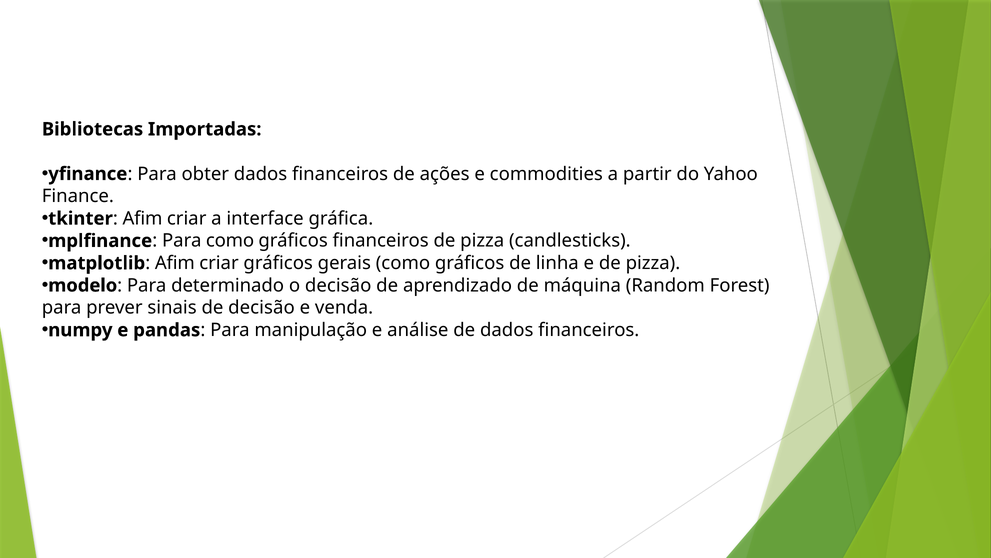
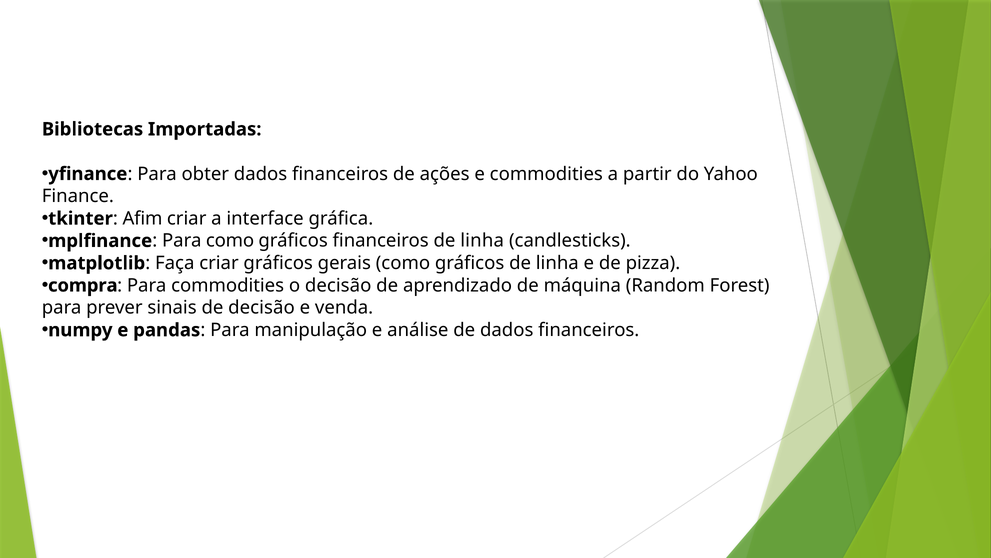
financeiros de pizza: pizza -> linha
Afim at (175, 263): Afim -> Faça
modelo: modelo -> compra
Para determinado: determinado -> commodities
